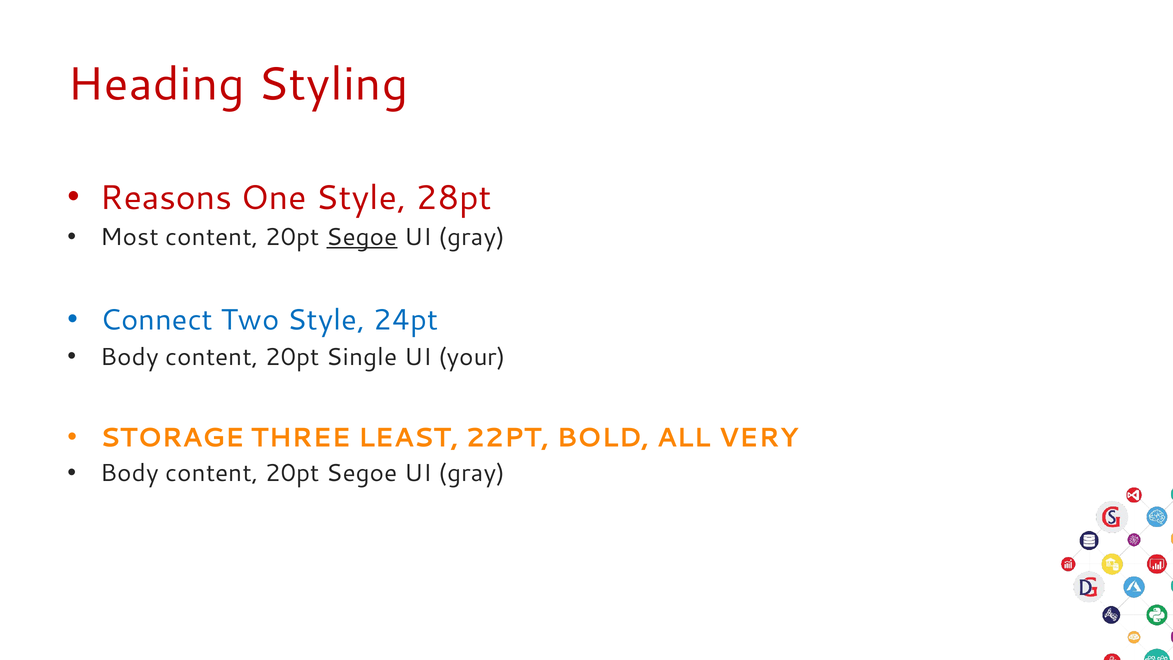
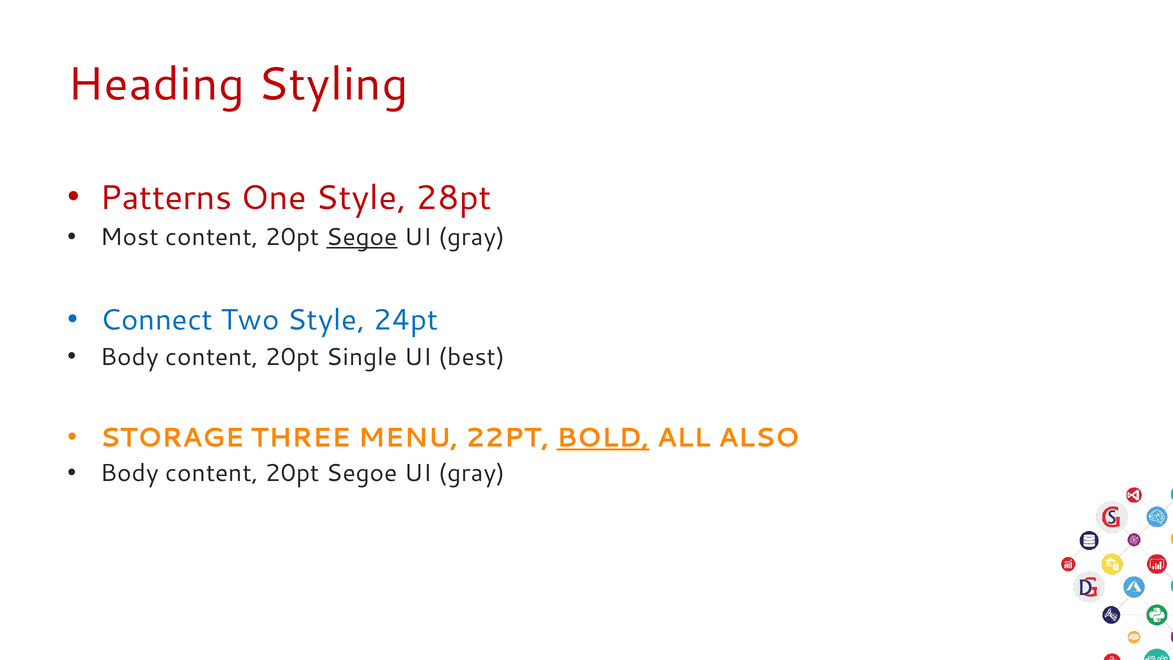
Reasons: Reasons -> Patterns
your: your -> best
LEAST: LEAST -> MENU
BOLD underline: none -> present
VERY: VERY -> ALSO
